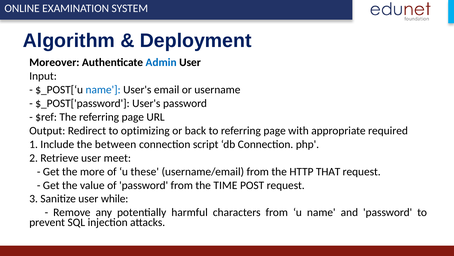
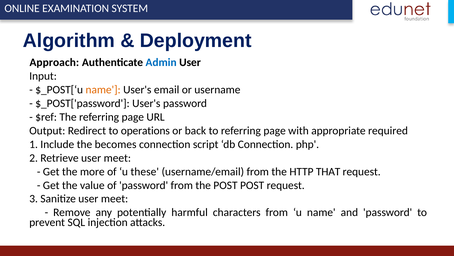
Moreover: Moreover -> Approach
name at (103, 90) colour: blue -> orange
optimizing: optimizing -> operations
between: between -> becomes
the TIME: TIME -> POST
Sanitize user while: while -> meet
